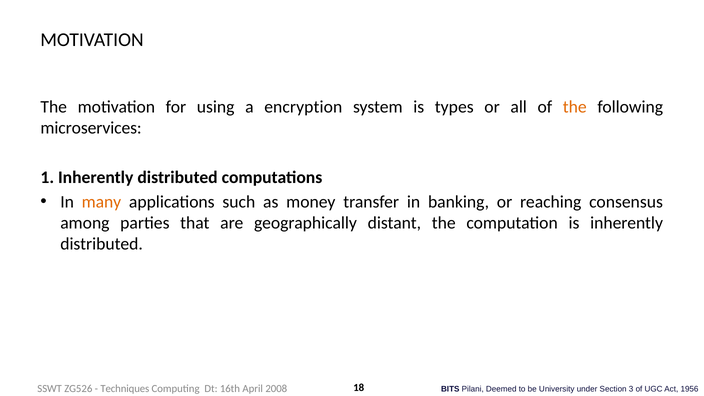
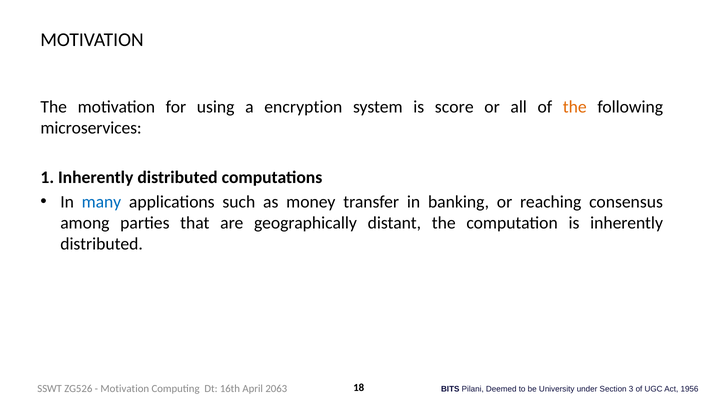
types: types -> score
many colour: orange -> blue
Techniques at (125, 389): Techniques -> Motivation
2008: 2008 -> 2063
